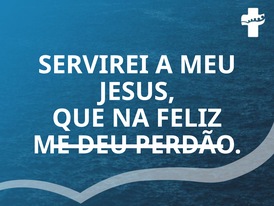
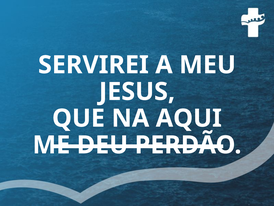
FELIZ: FELIZ -> AQUI
